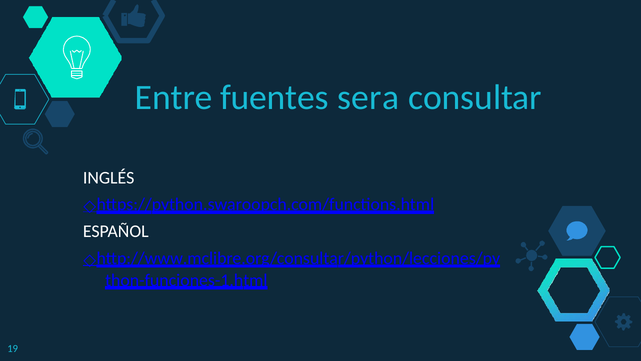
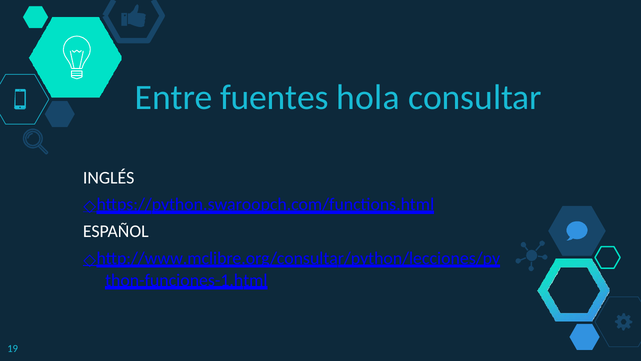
sera: sera -> hola
